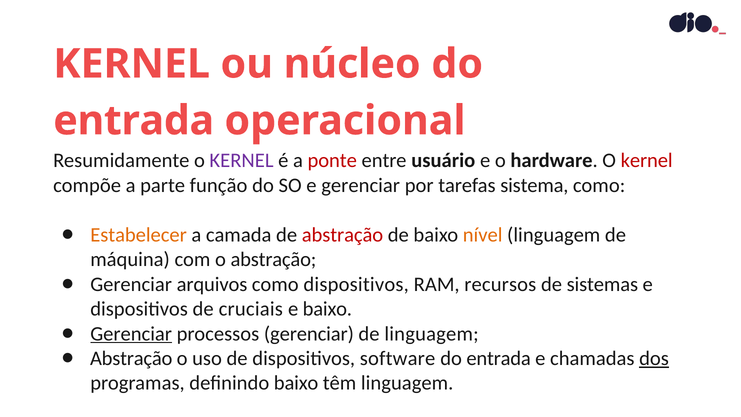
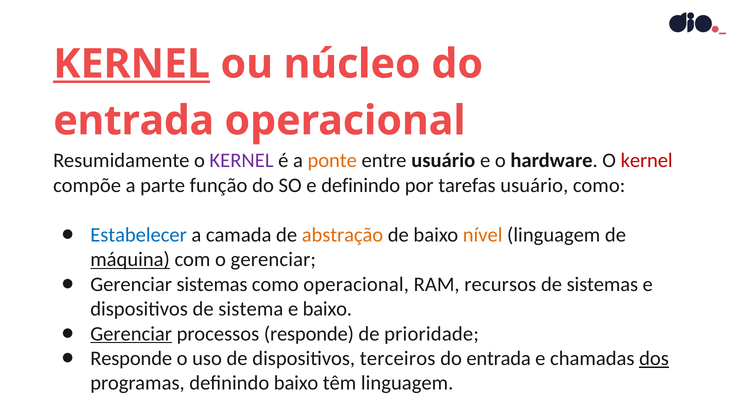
KERNEL at (132, 64) underline: none -> present
ponte colour: red -> orange
e gerenciar: gerenciar -> definindo
tarefas sistema: sistema -> usuário
Estabelecer colour: orange -> blue
abstração at (342, 235) colour: red -> orange
máquina underline: none -> present
o abstração: abstração -> gerenciar
Gerenciar arquivos: arquivos -> sistemas
como dispositivos: dispositivos -> operacional
cruciais: cruciais -> sistema
processos gerenciar: gerenciar -> responde
de linguagem: linguagem -> prioridade
Abstração at (131, 358): Abstração -> Responde
software: software -> terceiros
